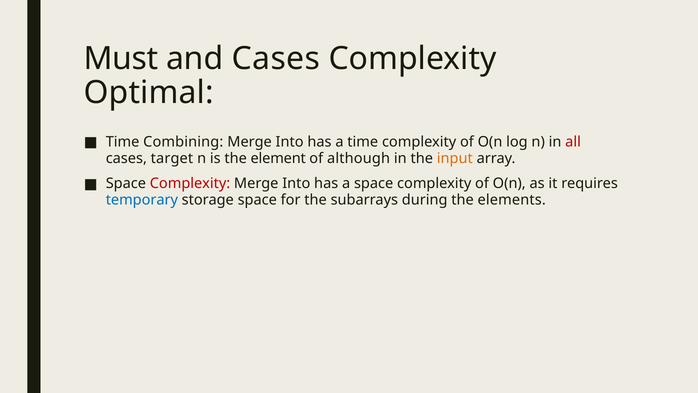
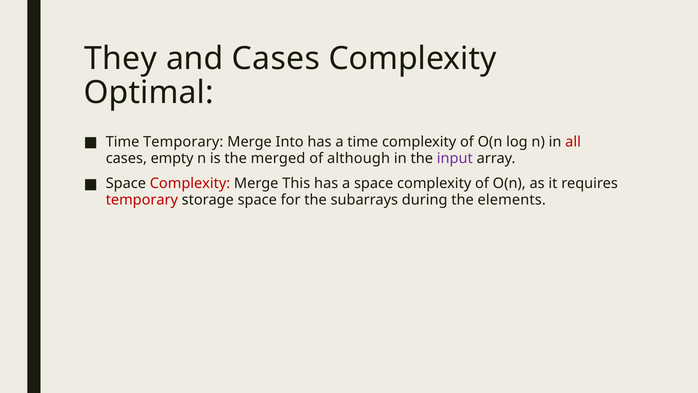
Must: Must -> They
Time Combining: Combining -> Temporary
target: target -> empty
element: element -> merged
input colour: orange -> purple
Into at (296, 183): Into -> This
temporary at (142, 200) colour: blue -> red
